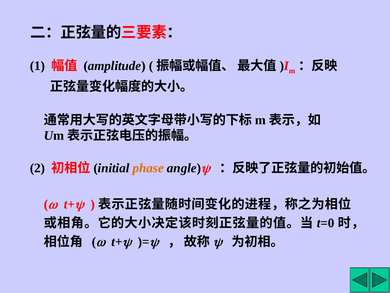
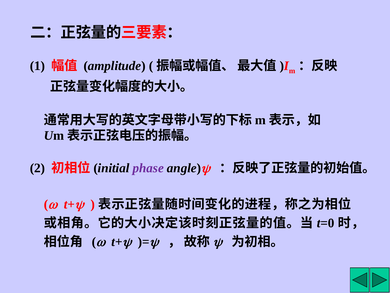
phase colour: orange -> purple
